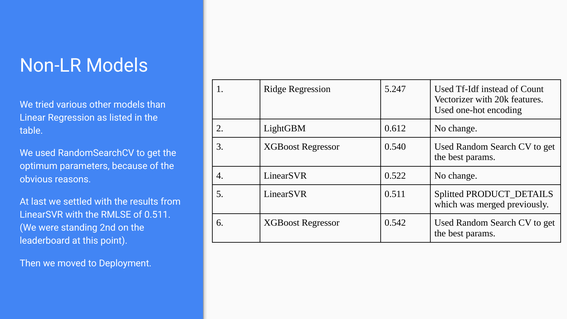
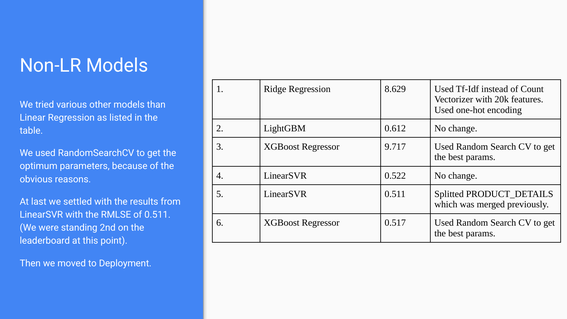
5.247: 5.247 -> 8.629
0.540: 0.540 -> 9.717
0.542: 0.542 -> 0.517
